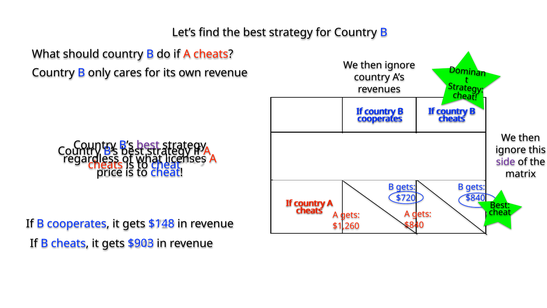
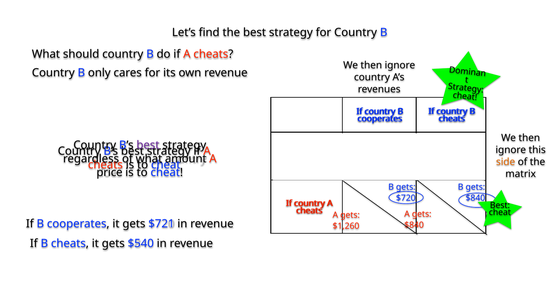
licenses: licenses -> amount
side colour: purple -> orange
$148: $148 -> $721
$903: $903 -> $540
